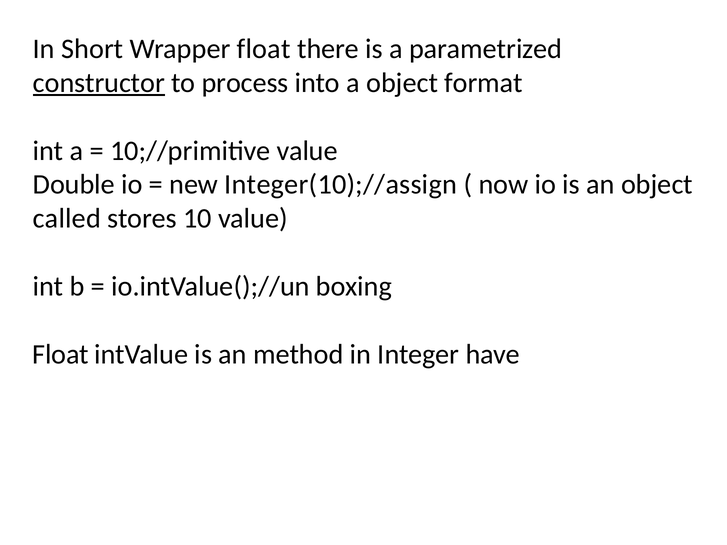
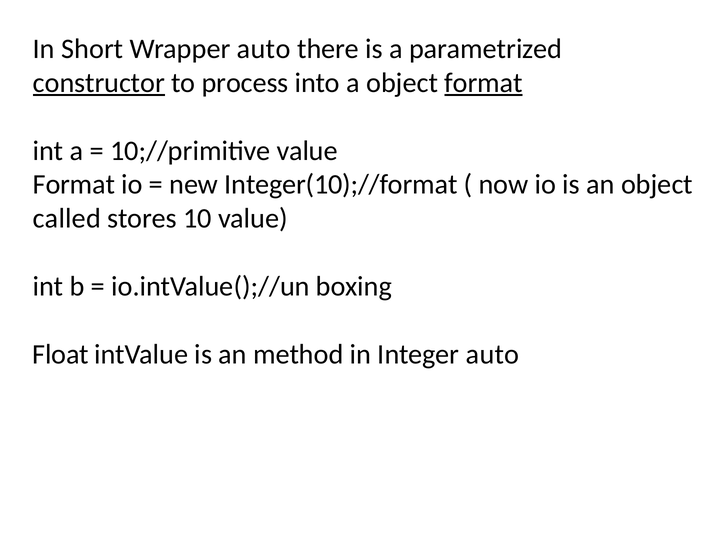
Wrapper float: float -> auto
format at (483, 83) underline: none -> present
Double at (74, 185): Double -> Format
Integer(10);//assign: Integer(10);//assign -> Integer(10);//format
Integer have: have -> auto
